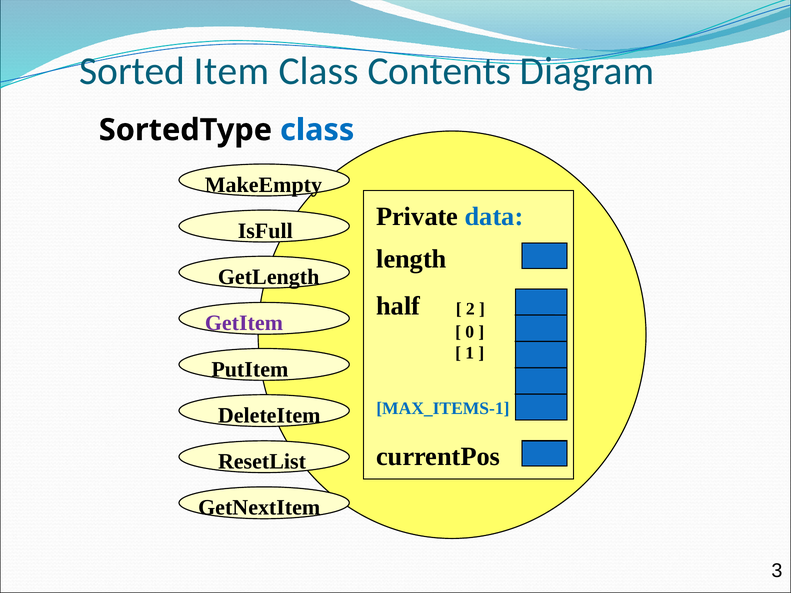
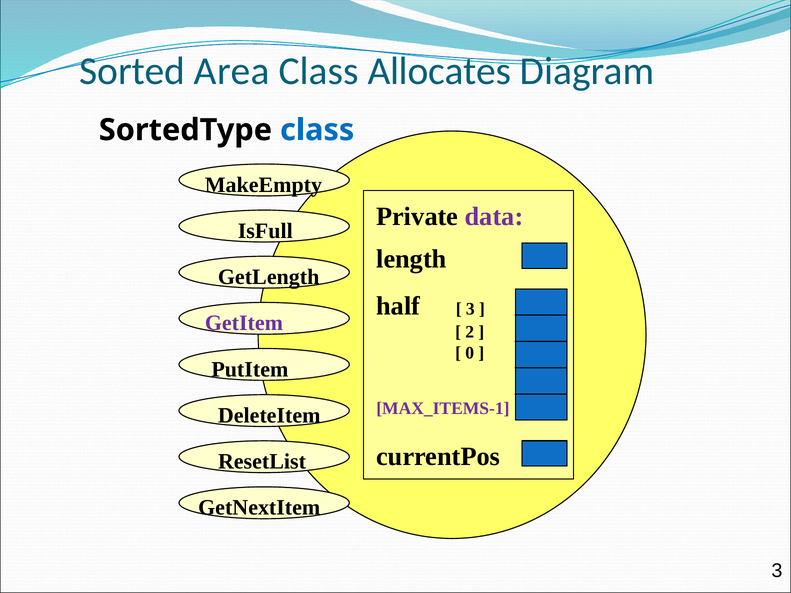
Item: Item -> Area
Contents: Contents -> Allocates
data colour: blue -> purple
2 at (470, 309): 2 -> 3
0: 0 -> 2
1: 1 -> 0
MAX_ITEMS-1 colour: blue -> purple
